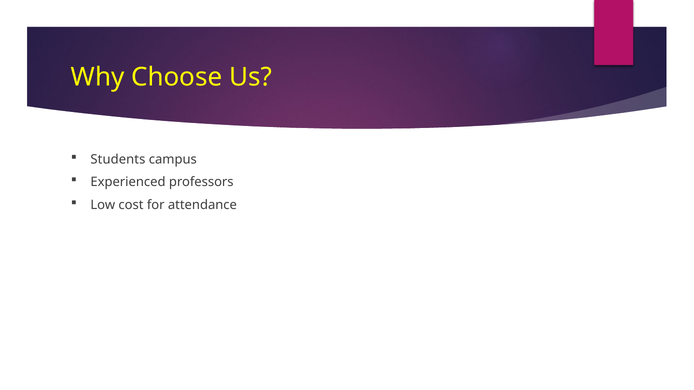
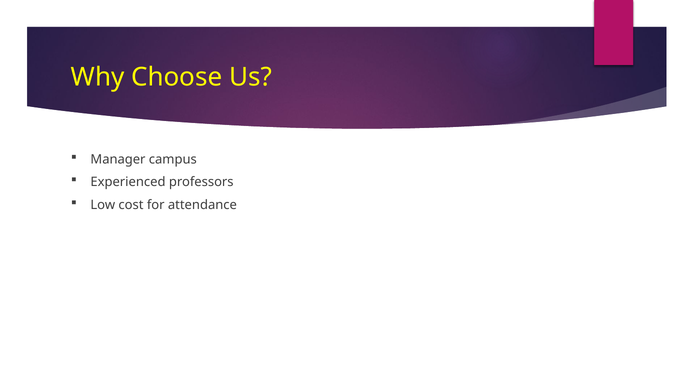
Students: Students -> Manager
